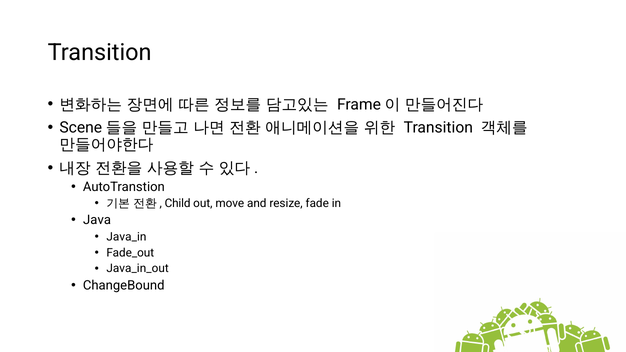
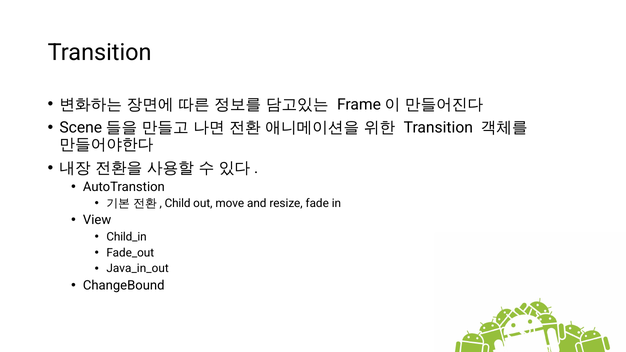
Java: Java -> View
Java_in: Java_in -> Child_in
